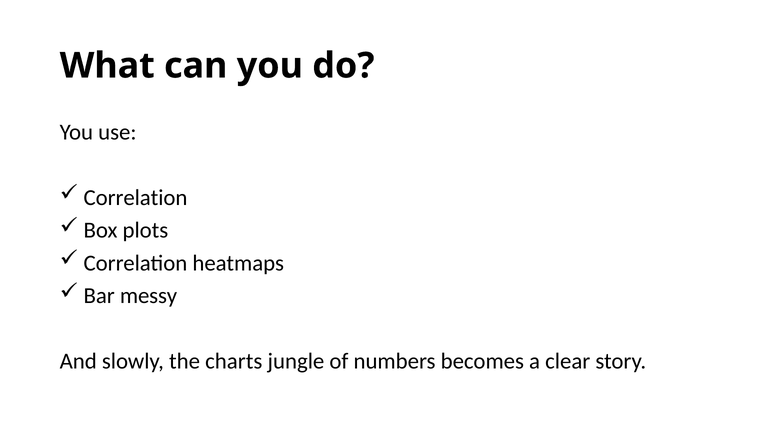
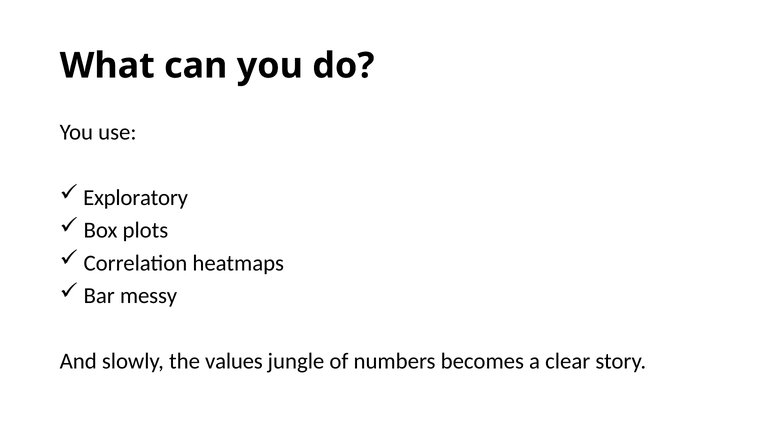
Correlation at (135, 198): Correlation -> Exploratory
charts: charts -> values
